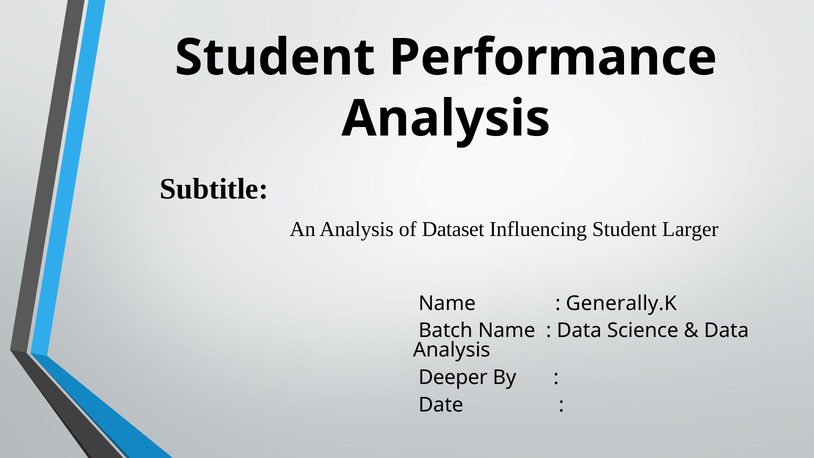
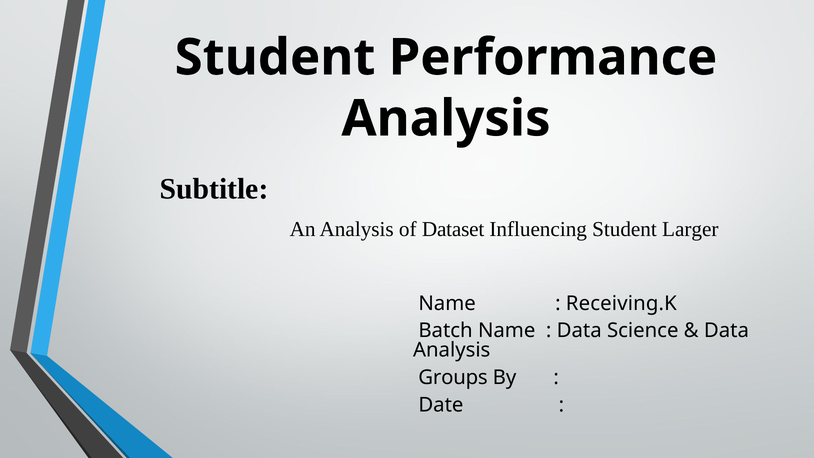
Generally.K: Generally.K -> Receiving.K
Deeper: Deeper -> Groups
